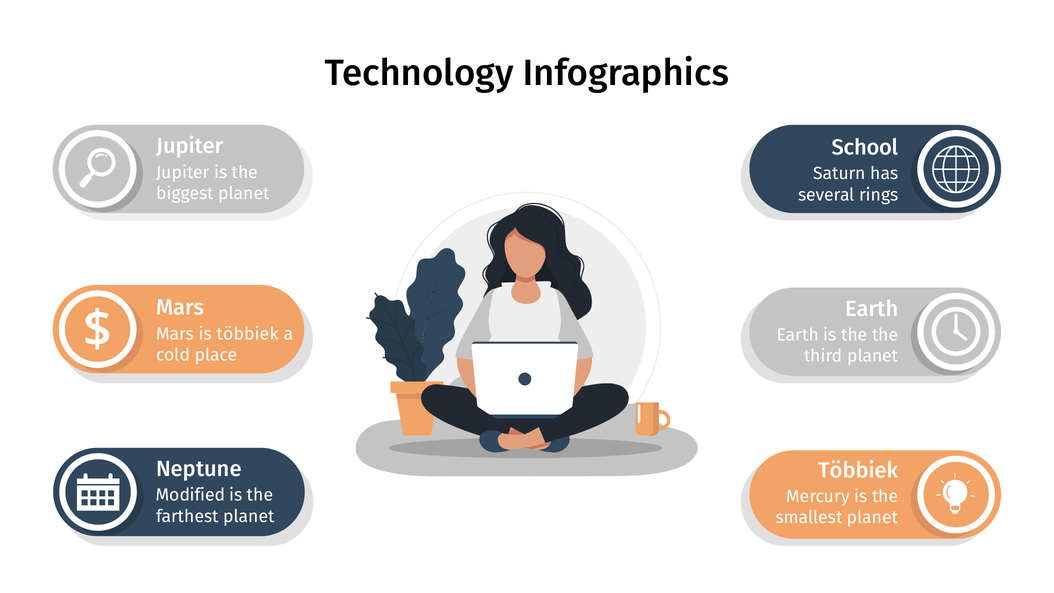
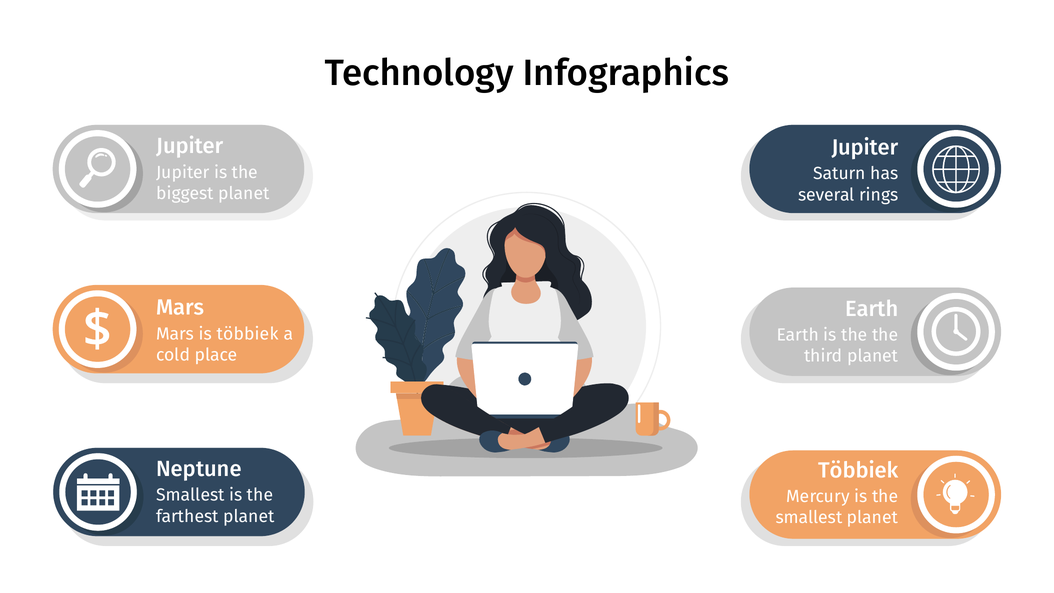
School at (865, 147): School -> Jupiter
Modified at (190, 495): Modified -> Smallest
